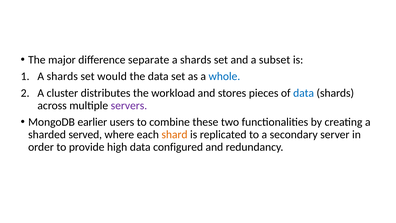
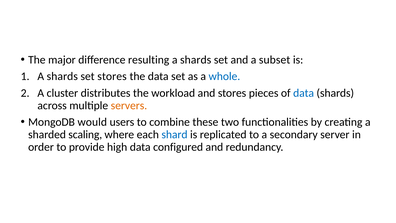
separate: separate -> resulting
set would: would -> stores
servers colour: purple -> orange
earlier: earlier -> would
served: served -> scaling
shard colour: orange -> blue
